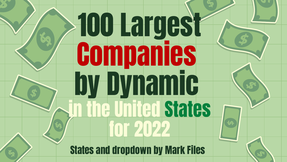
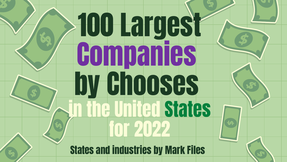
Companies colour: red -> purple
Dynamic: Dynamic -> Chooses
dropdown: dropdown -> industries
